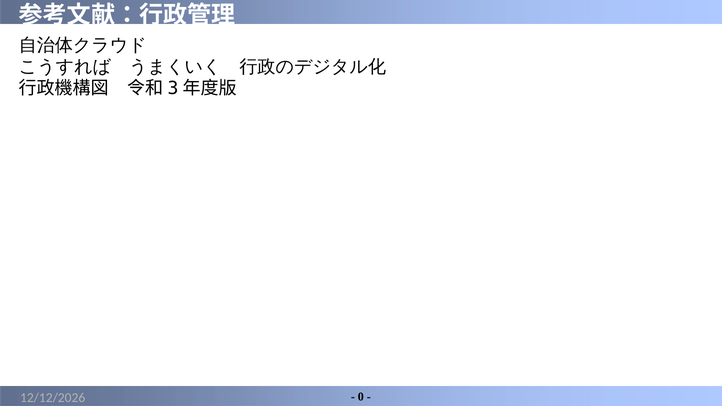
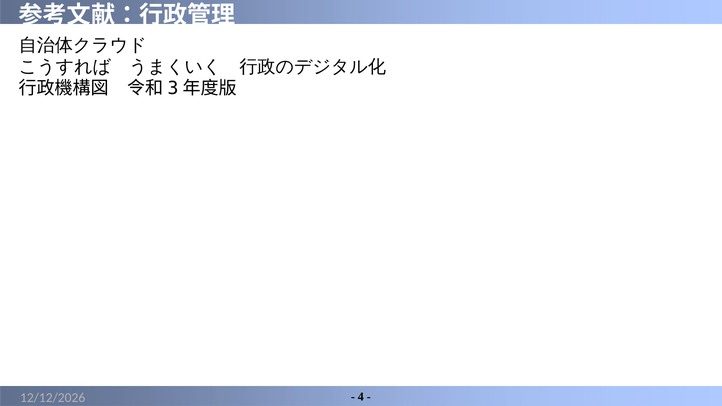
0: 0 -> 4
